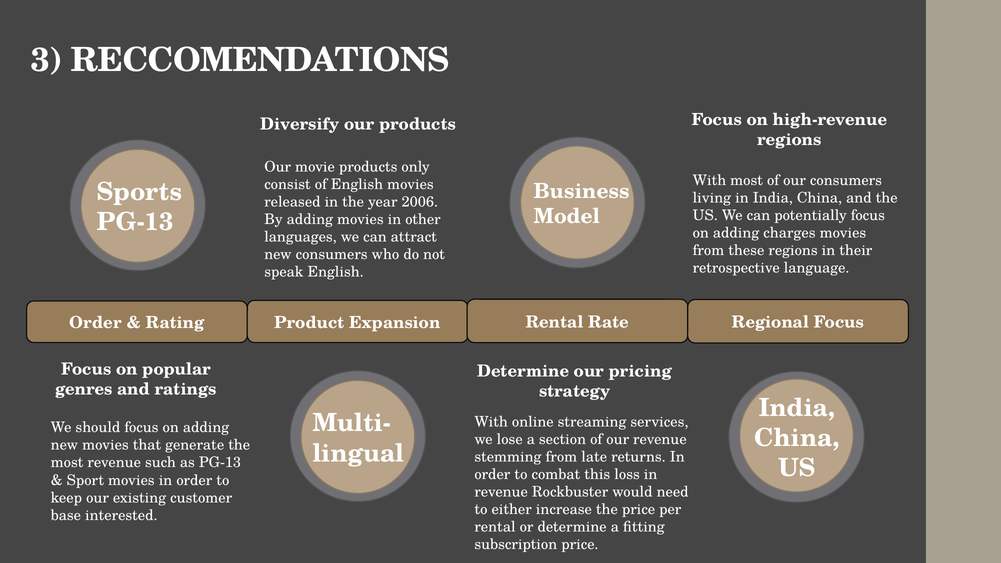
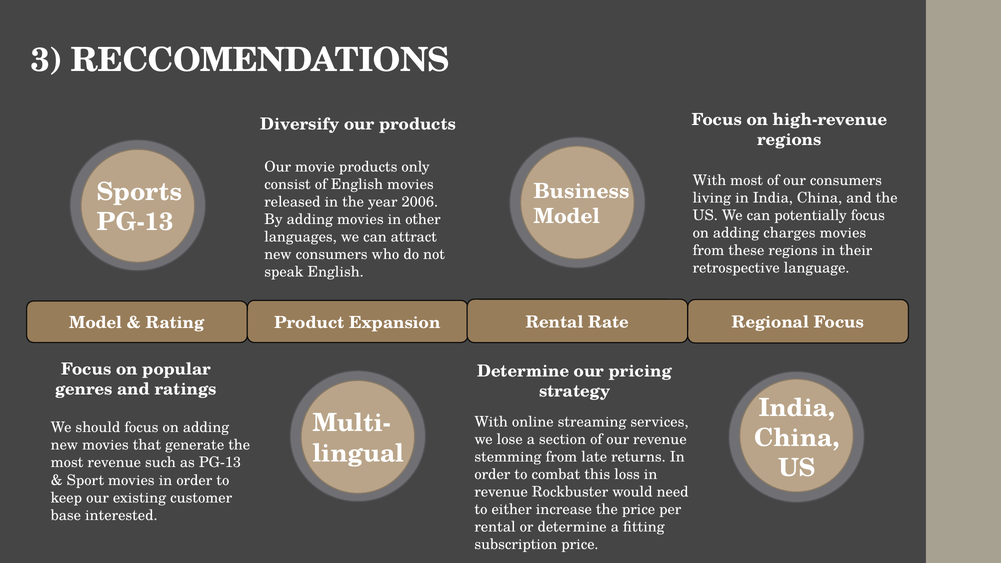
Order at (96, 323): Order -> Model
